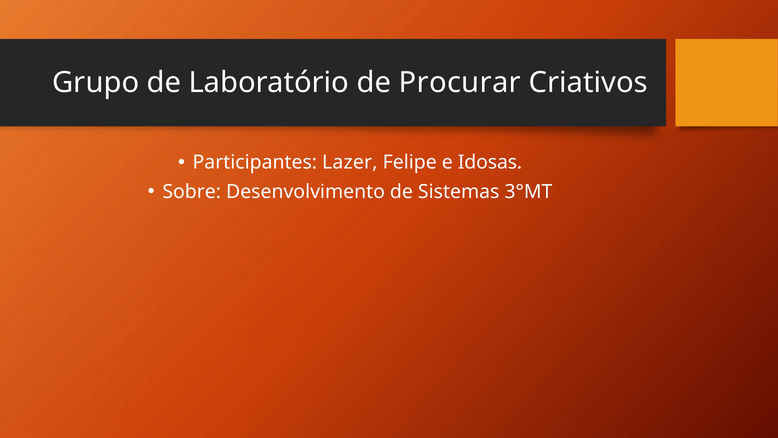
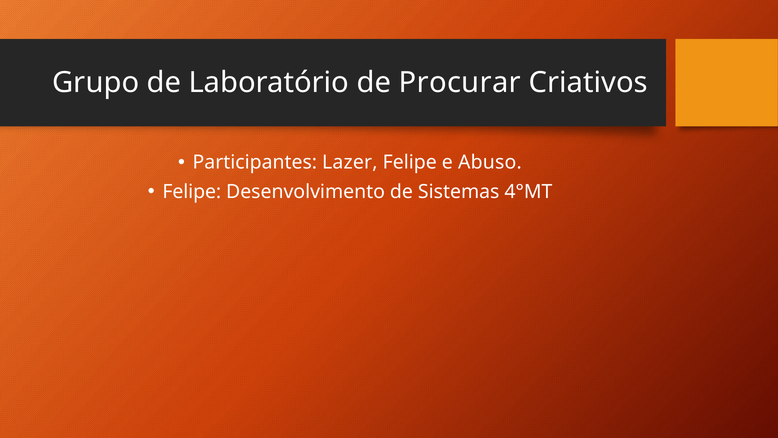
Idosas: Idosas -> Abuso
Sobre at (192, 192): Sobre -> Felipe
3°MT: 3°MT -> 4°MT
